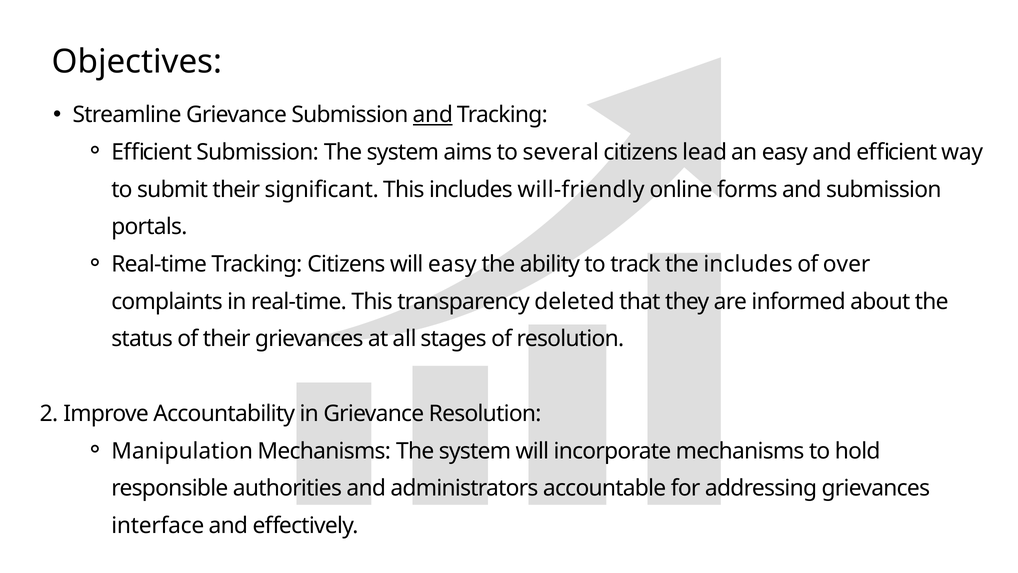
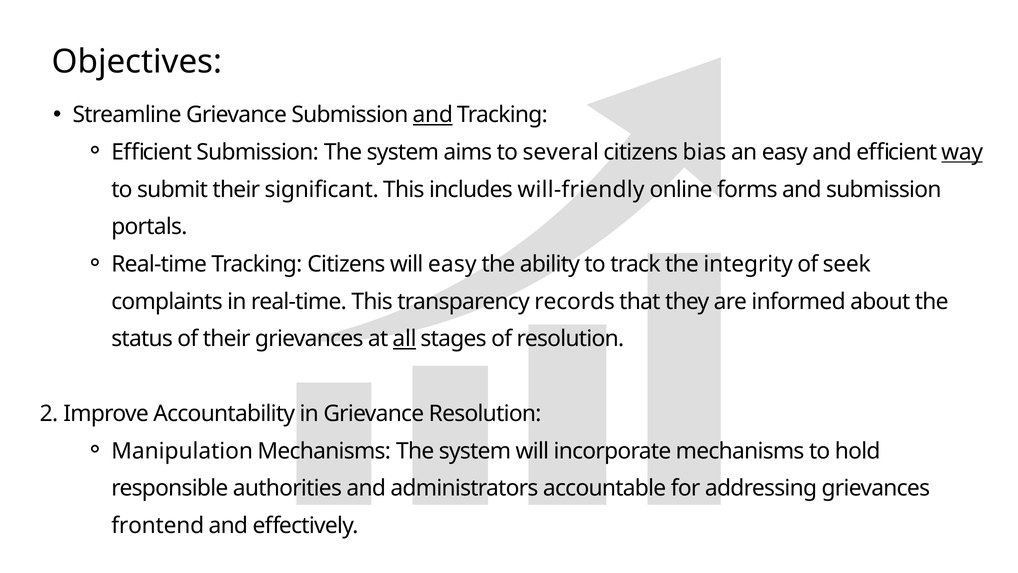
lead: lead -> bias
way underline: none -> present
the includes: includes -> integrity
over: over -> seek
deleted: deleted -> records
all underline: none -> present
interface: interface -> frontend
